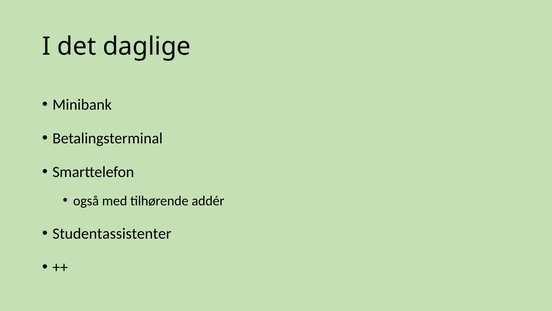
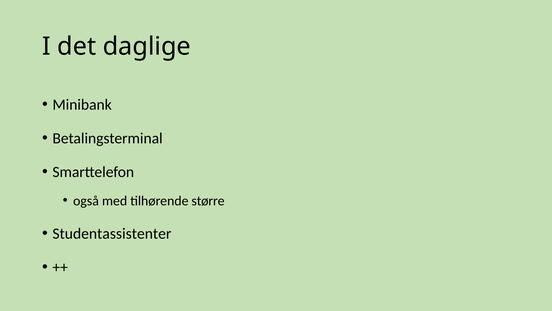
addér: addér -> større
